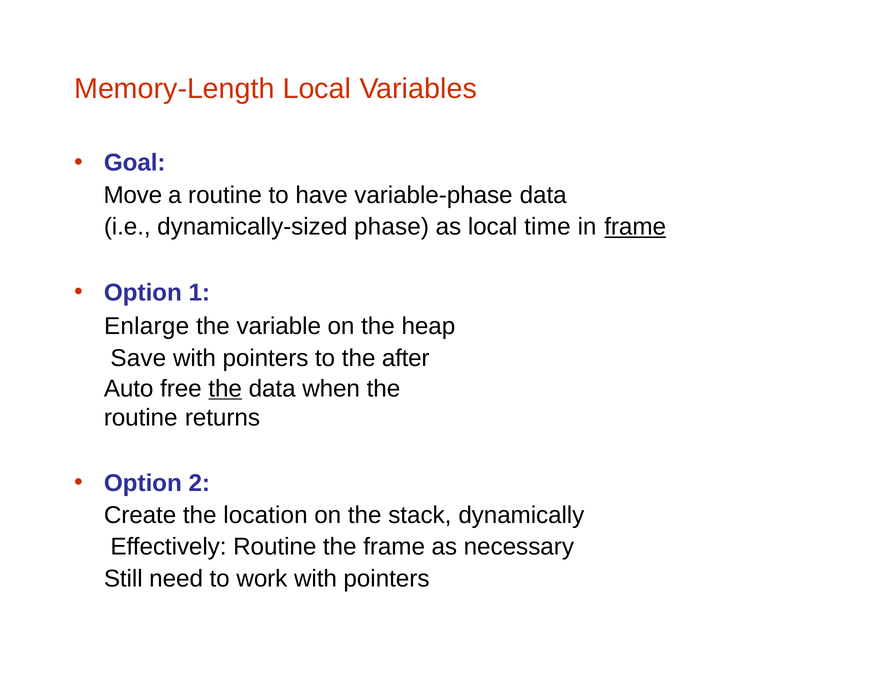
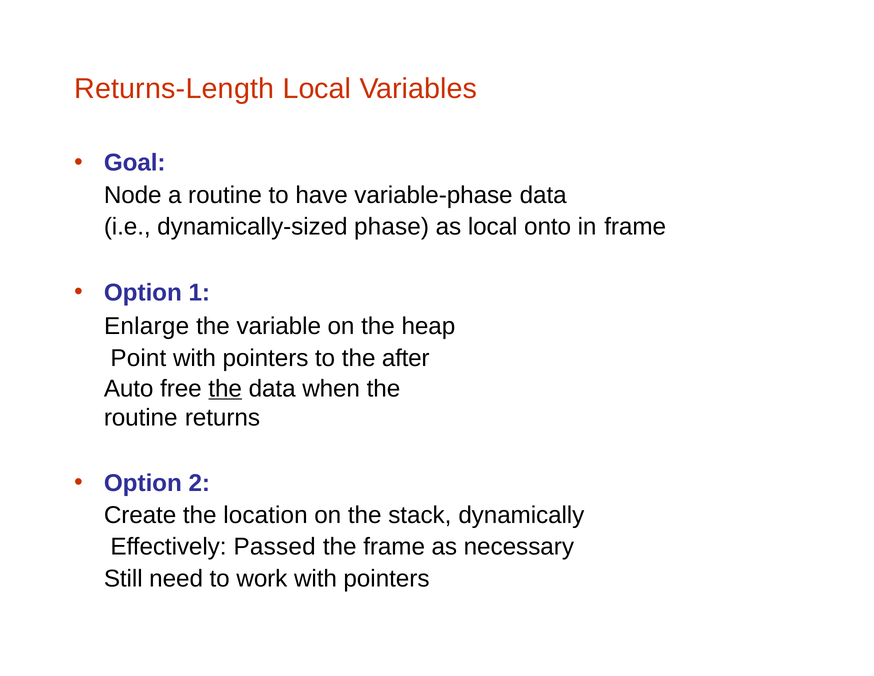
Memory-Length: Memory-Length -> Returns-Length
Move: Move -> Node
time: time -> onto
frame at (635, 227) underline: present -> none
Save: Save -> Point
Effectively Routine: Routine -> Passed
